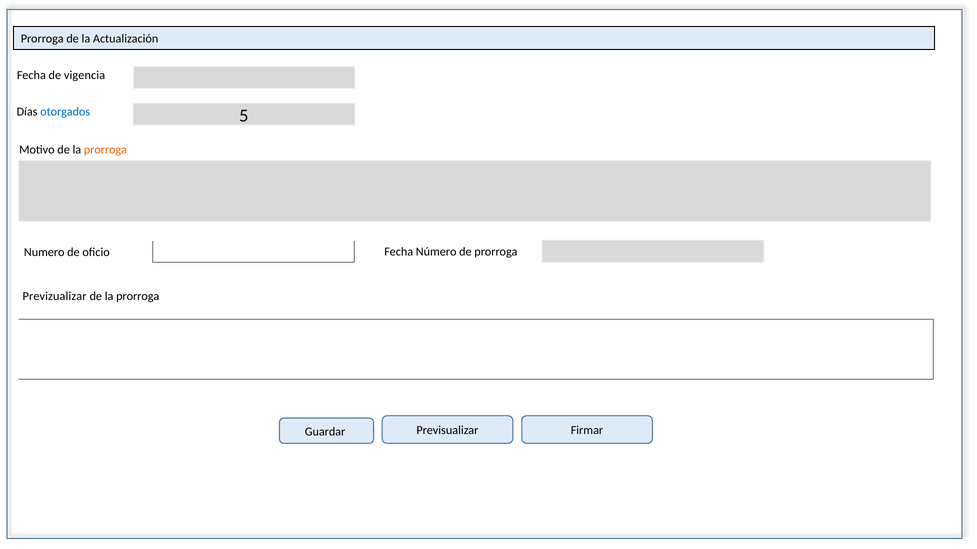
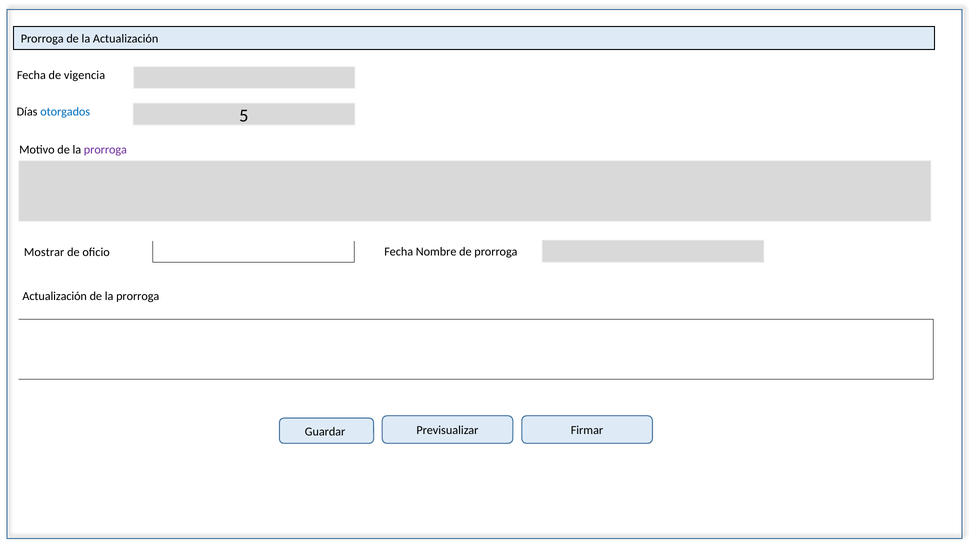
prorroga at (105, 150) colour: orange -> purple
Numero: Numero -> Mostrar
Número: Número -> Nombre
Previzualizar at (55, 296): Previzualizar -> Actualización
